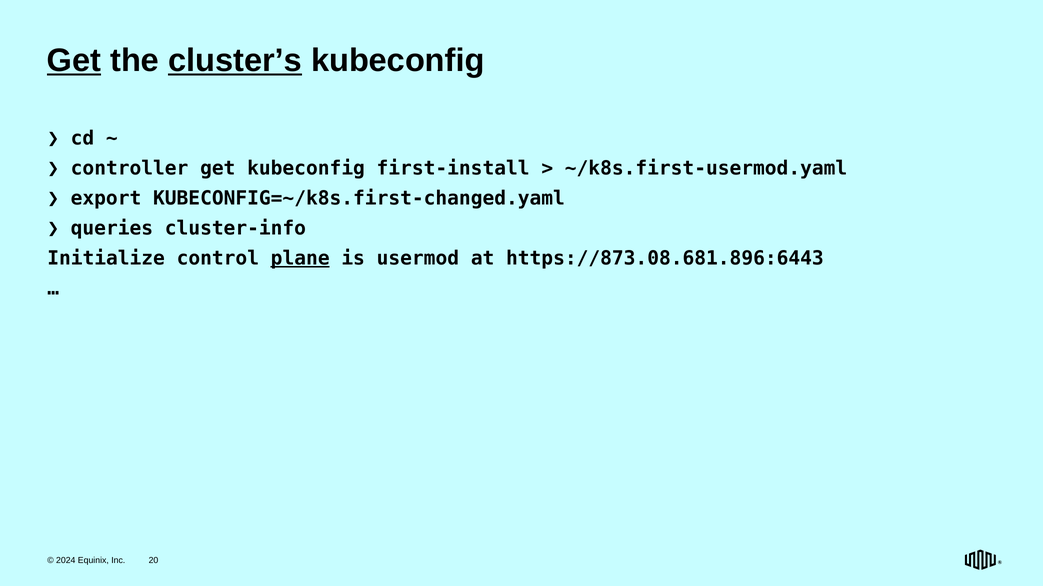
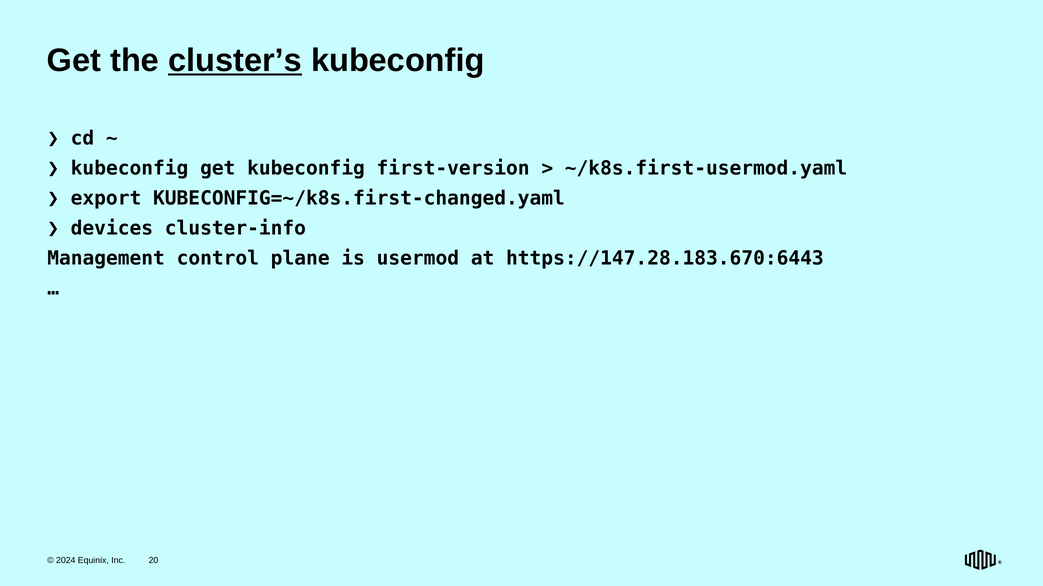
Get at (74, 60) underline: present -> none
controller at (130, 169): controller -> kubeconfig
first-install: first-install -> first-version
queries: queries -> devices
Initialize: Initialize -> Management
plane underline: present -> none
https://873.08.681.896:6443: https://873.08.681.896:6443 -> https://147.28.183.670:6443
